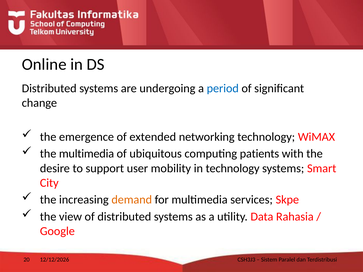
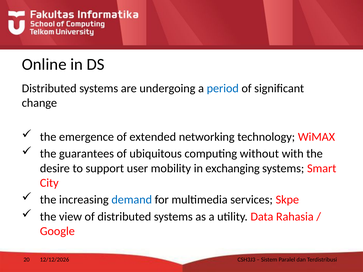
the multimedia: multimedia -> guarantees
patients: patients -> without
in technology: technology -> exchanging
demand colour: orange -> blue
